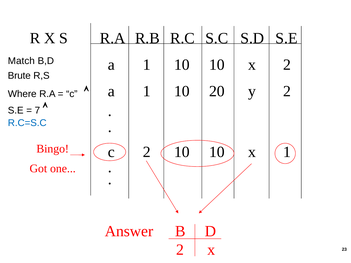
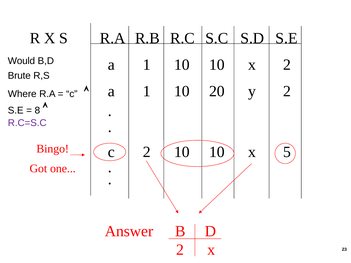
Match: Match -> Would
7: 7 -> 8
R.C=S.C colour: blue -> purple
x 1: 1 -> 5
